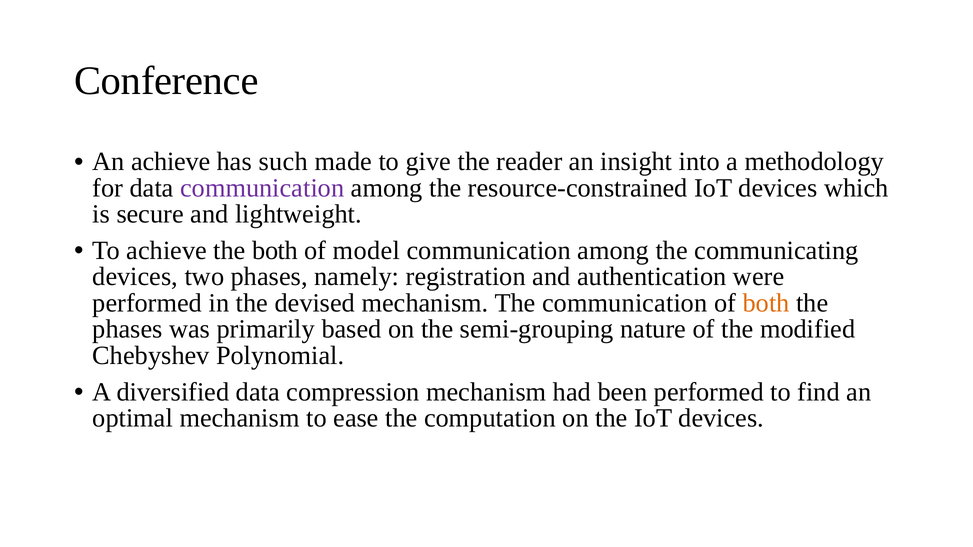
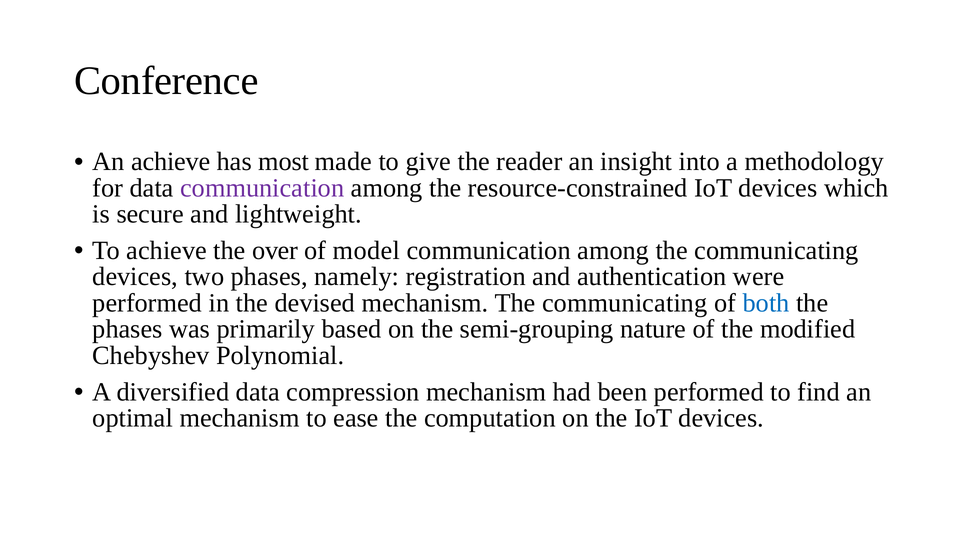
such: such -> most
the both: both -> over
mechanism The communication: communication -> communicating
both at (766, 303) colour: orange -> blue
